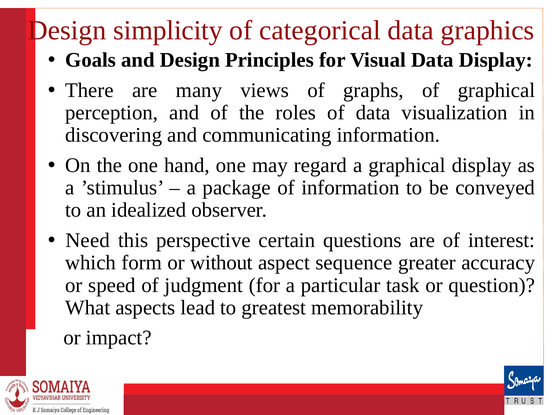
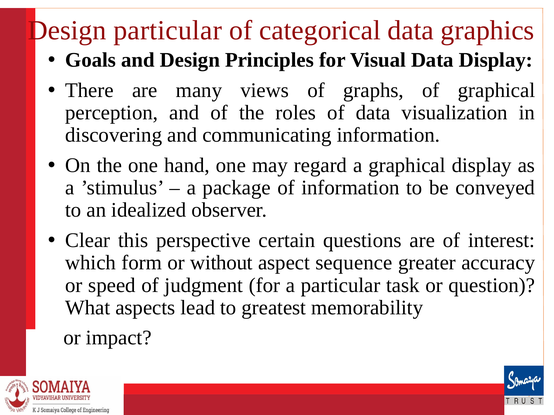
Design simplicity: simplicity -> particular
Need: Need -> Clear
